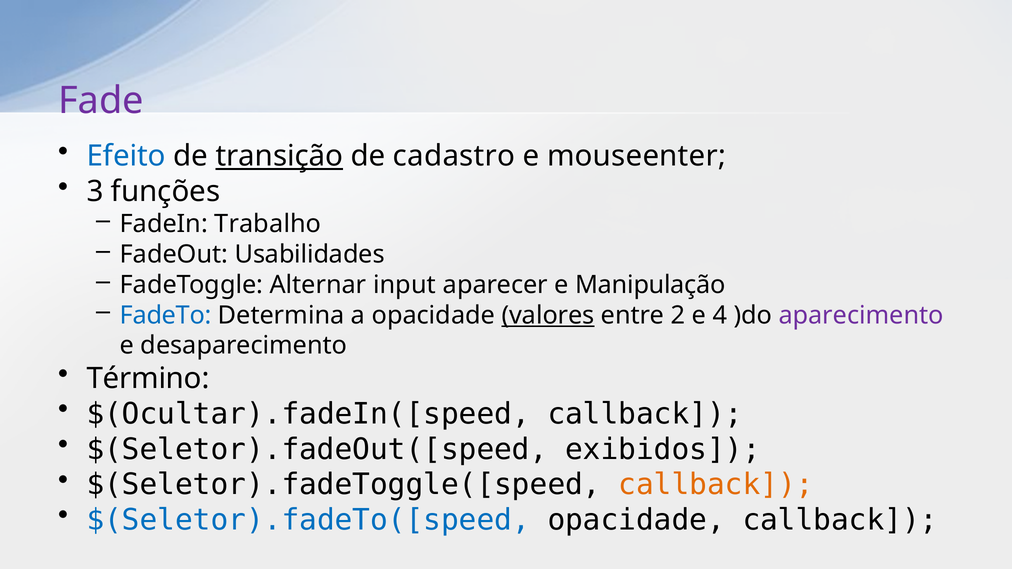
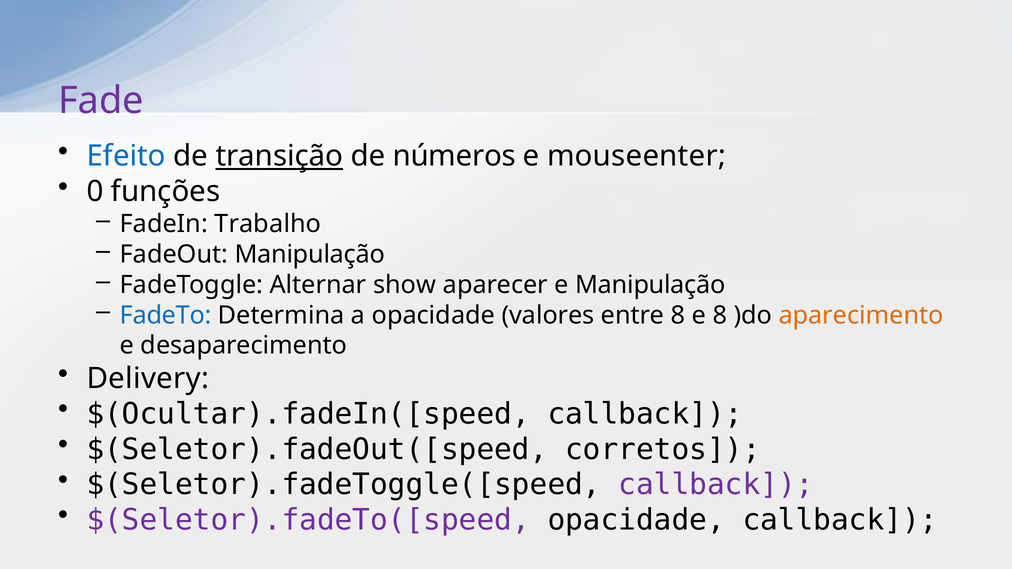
cadastro: cadastro -> números
3: 3 -> 0
FadeOut Usabilidades: Usabilidades -> Manipulação
input: input -> show
valores underline: present -> none
entre 2: 2 -> 8
e 4: 4 -> 8
aparecimento colour: purple -> orange
Término: Término -> Delivery
exibidos: exibidos -> corretos
callback at (716, 485) colour: orange -> purple
$(Seletor).fadeTo([speed colour: blue -> purple
